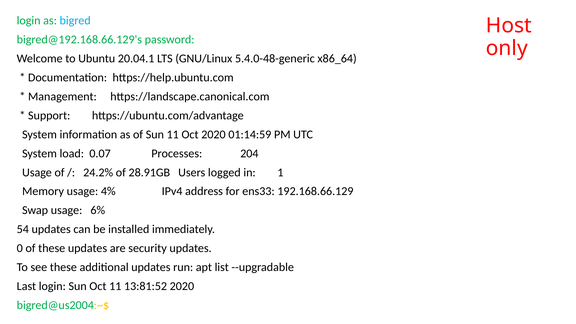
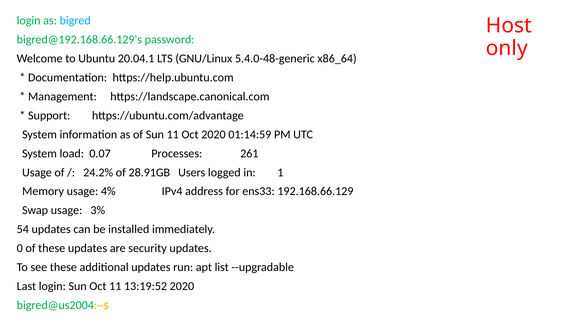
204: 204 -> 261
6%: 6% -> 3%
13:81:52: 13:81:52 -> 13:19:52
